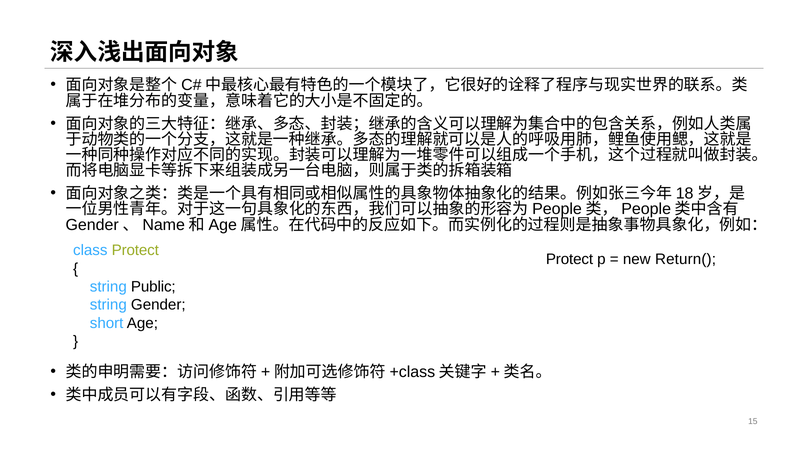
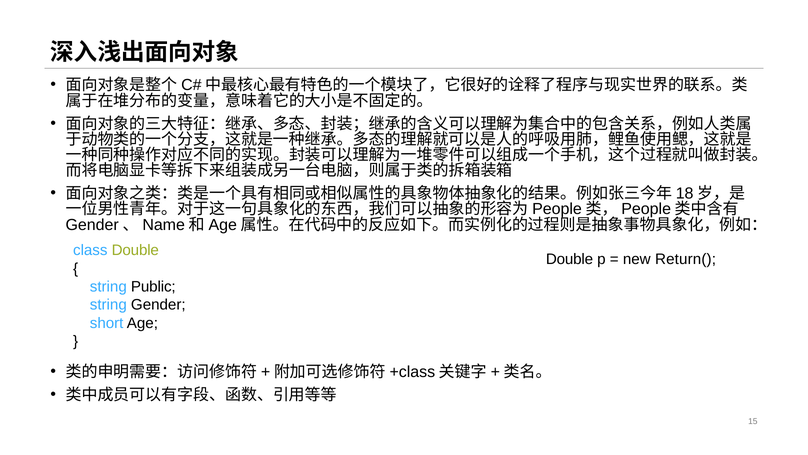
class Protect: Protect -> Double
Protect at (569, 259): Protect -> Double
